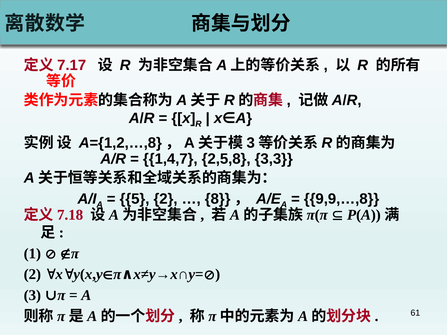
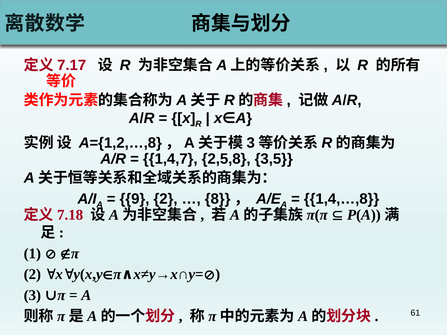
3,3: 3,3 -> 3,5
5: 5 -> 9
9,9,…,8: 9,9,…,8 -> 1,4,…,8
